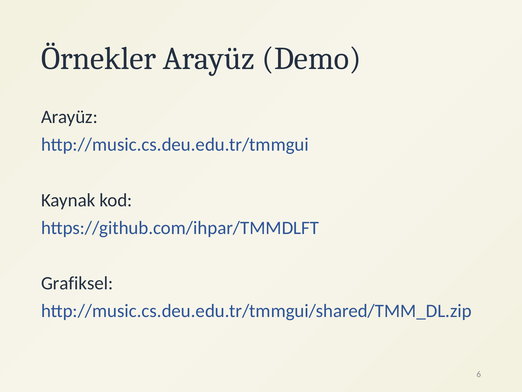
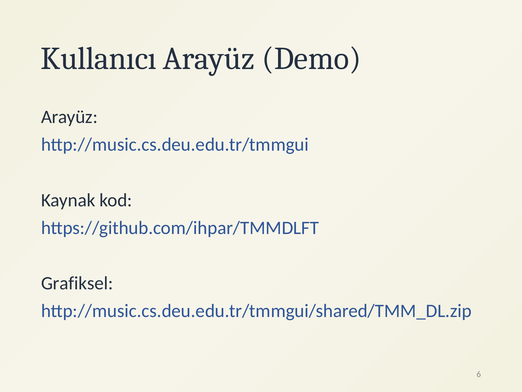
Örnekler: Örnekler -> Kullanıcı
